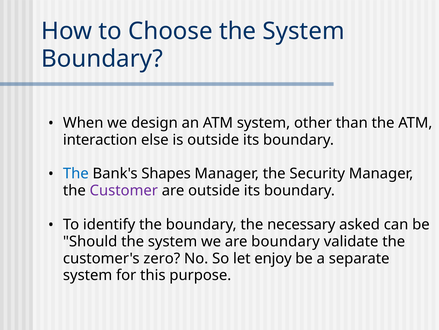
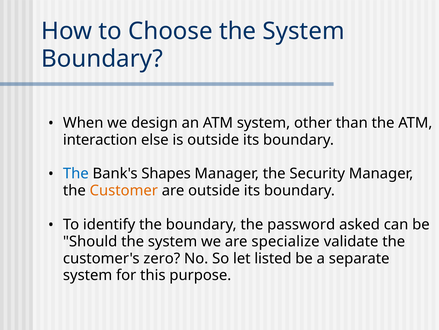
Customer colour: purple -> orange
necessary: necessary -> password
are boundary: boundary -> specialize
enjoy: enjoy -> listed
